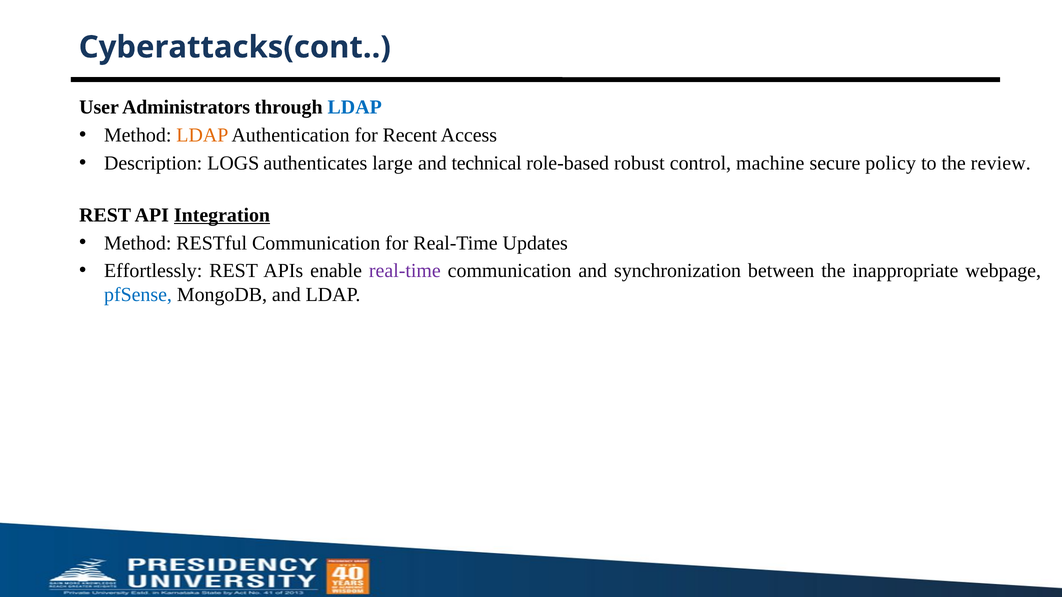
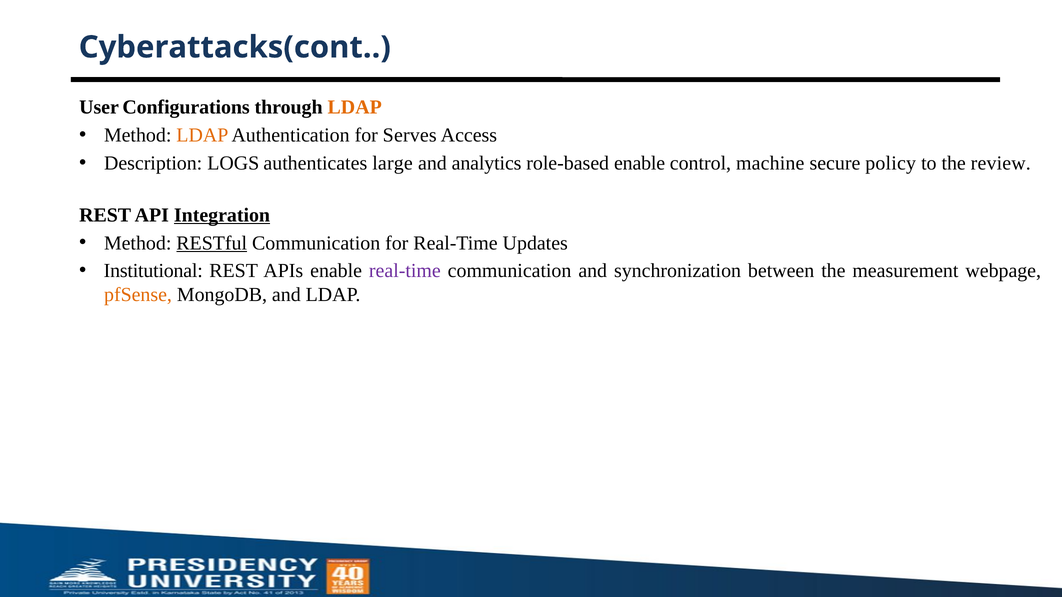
Administrators: Administrators -> Configurations
LDAP at (355, 107) colour: blue -> orange
Recent: Recent -> Serves
technical: technical -> analytics
role-based robust: robust -> enable
RESTful underline: none -> present
Effortlessly: Effortlessly -> Institutional
inappropriate: inappropriate -> measurement
pfSense colour: blue -> orange
